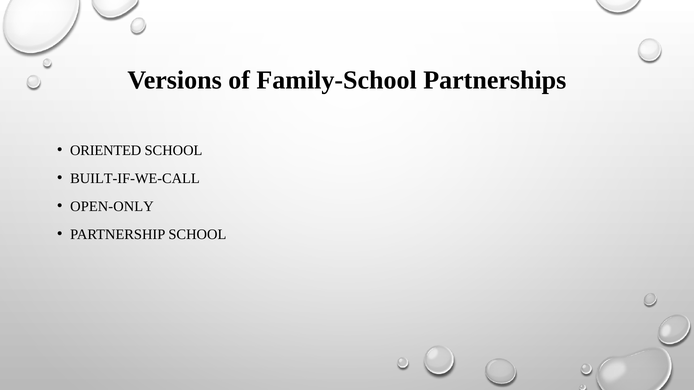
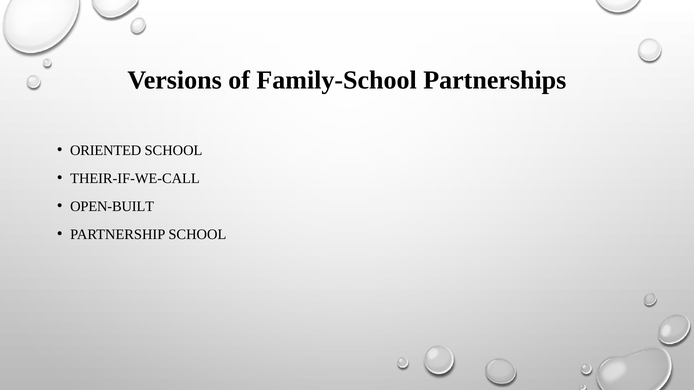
BUILT-IF-WE-CALL: BUILT-IF-WE-CALL -> THEIR-IF-WE-CALL
OPEN-ONLY: OPEN-ONLY -> OPEN-BUILT
